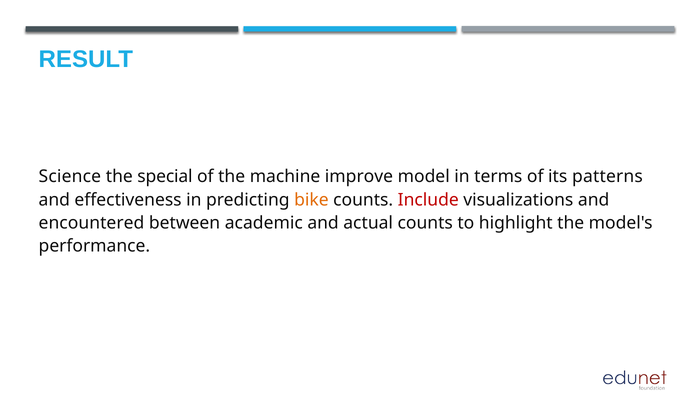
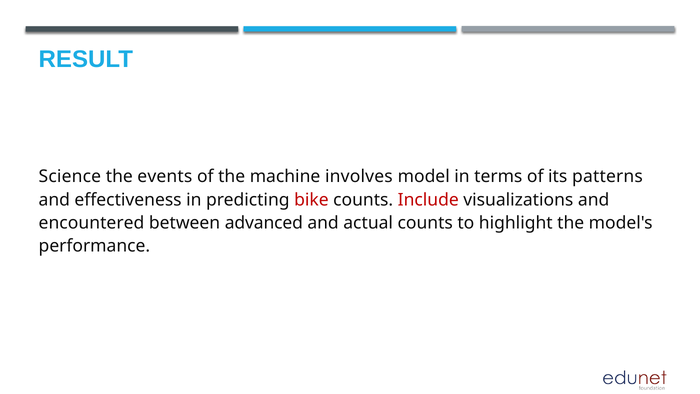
special: special -> events
improve: improve -> involves
bike colour: orange -> red
academic: academic -> advanced
